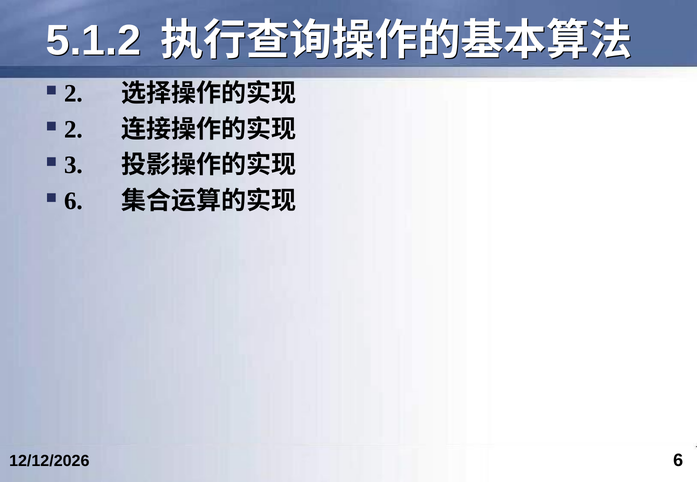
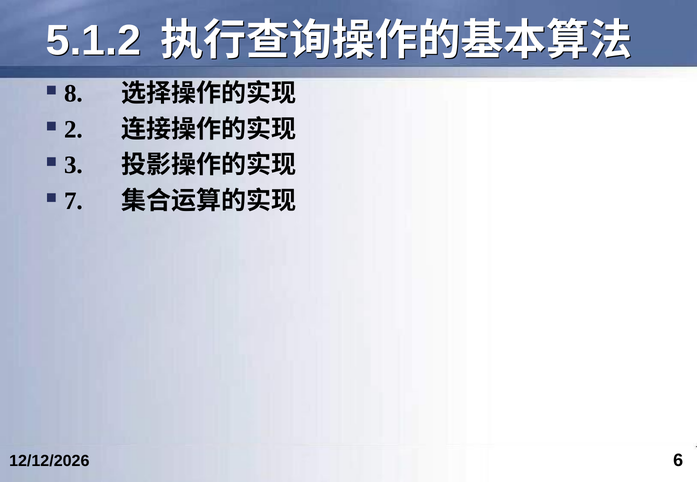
2 at (73, 94): 2 -> 8
6 at (73, 201): 6 -> 7
